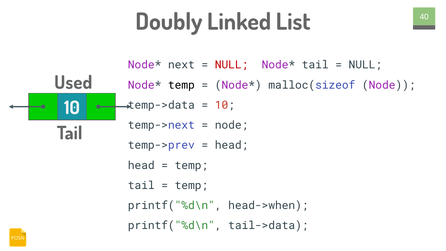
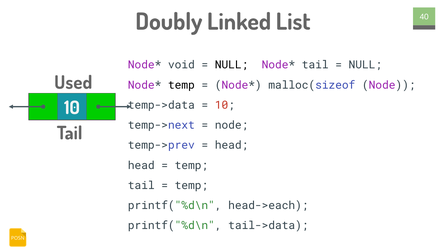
next: next -> void
NULL at (232, 65) colour: red -> black
head->when: head->when -> head->each
